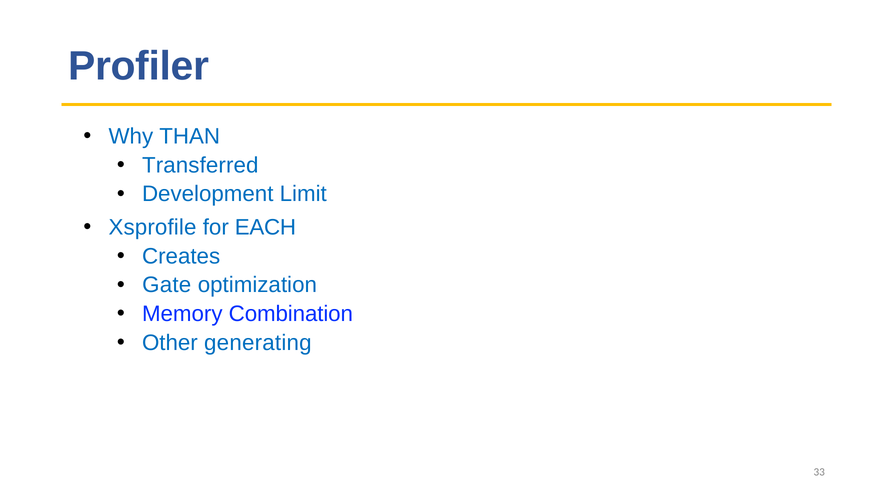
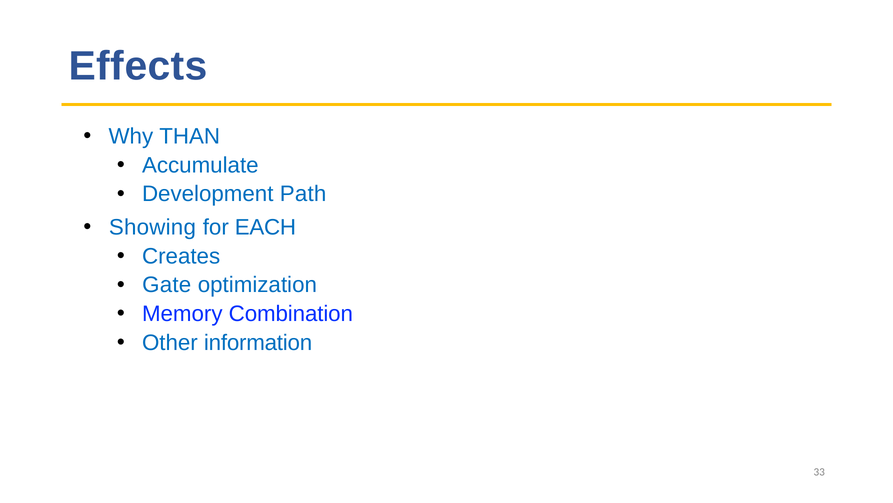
Profiler: Profiler -> Effects
Transferred: Transferred -> Accumulate
Limit: Limit -> Path
Xsprofile: Xsprofile -> Showing
generating: generating -> information
